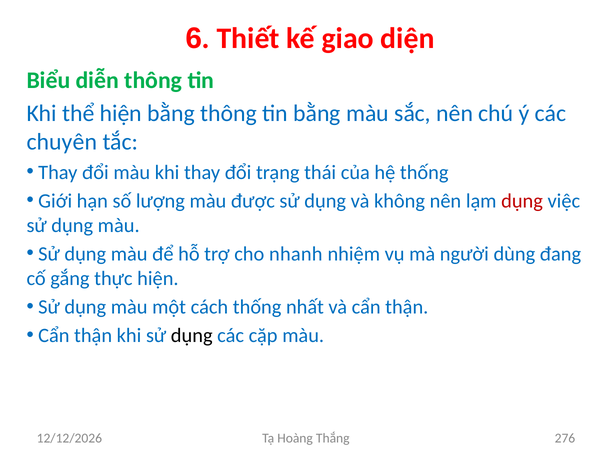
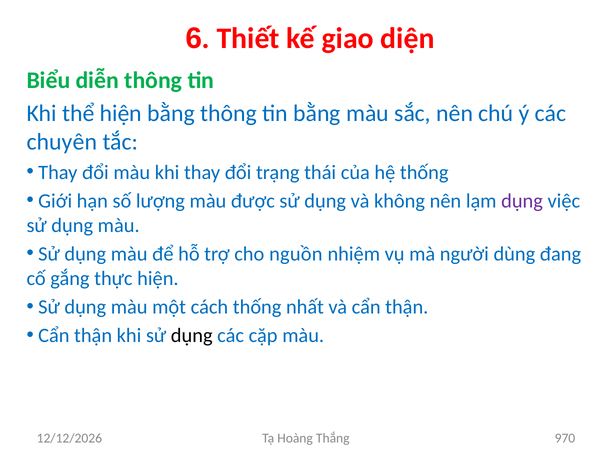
dụng at (522, 201) colour: red -> purple
nhanh: nhanh -> nguồn
276: 276 -> 970
